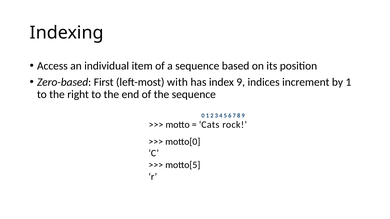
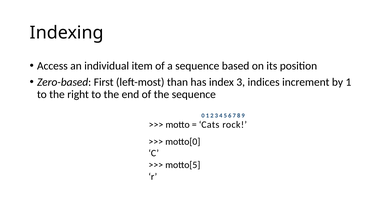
with: with -> than
index 9: 9 -> 3
